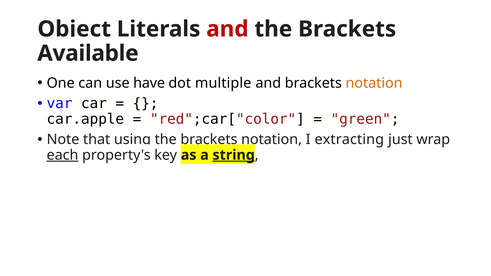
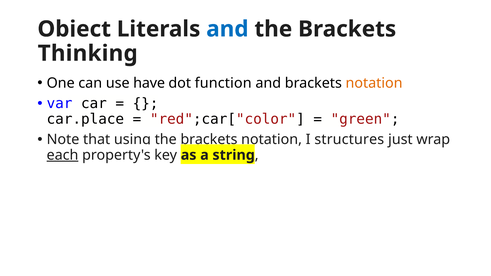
and at (227, 29) colour: red -> blue
Available: Available -> Thinking
multiple: multiple -> function
car.apple: car.apple -> car.place
extracting: extracting -> structures
string underline: present -> none
